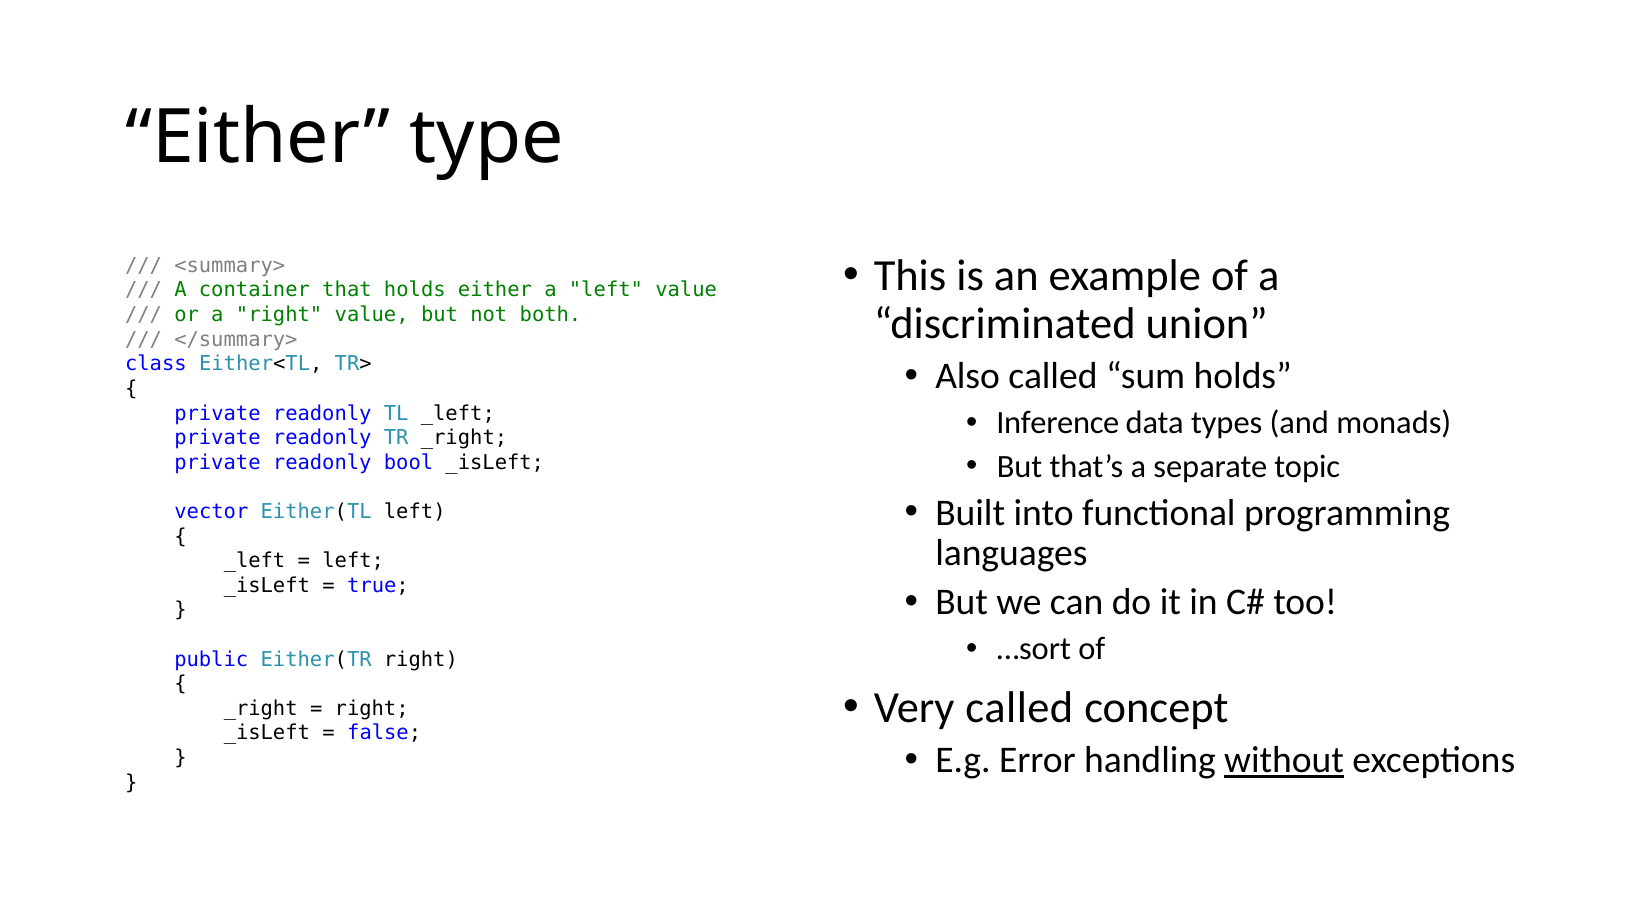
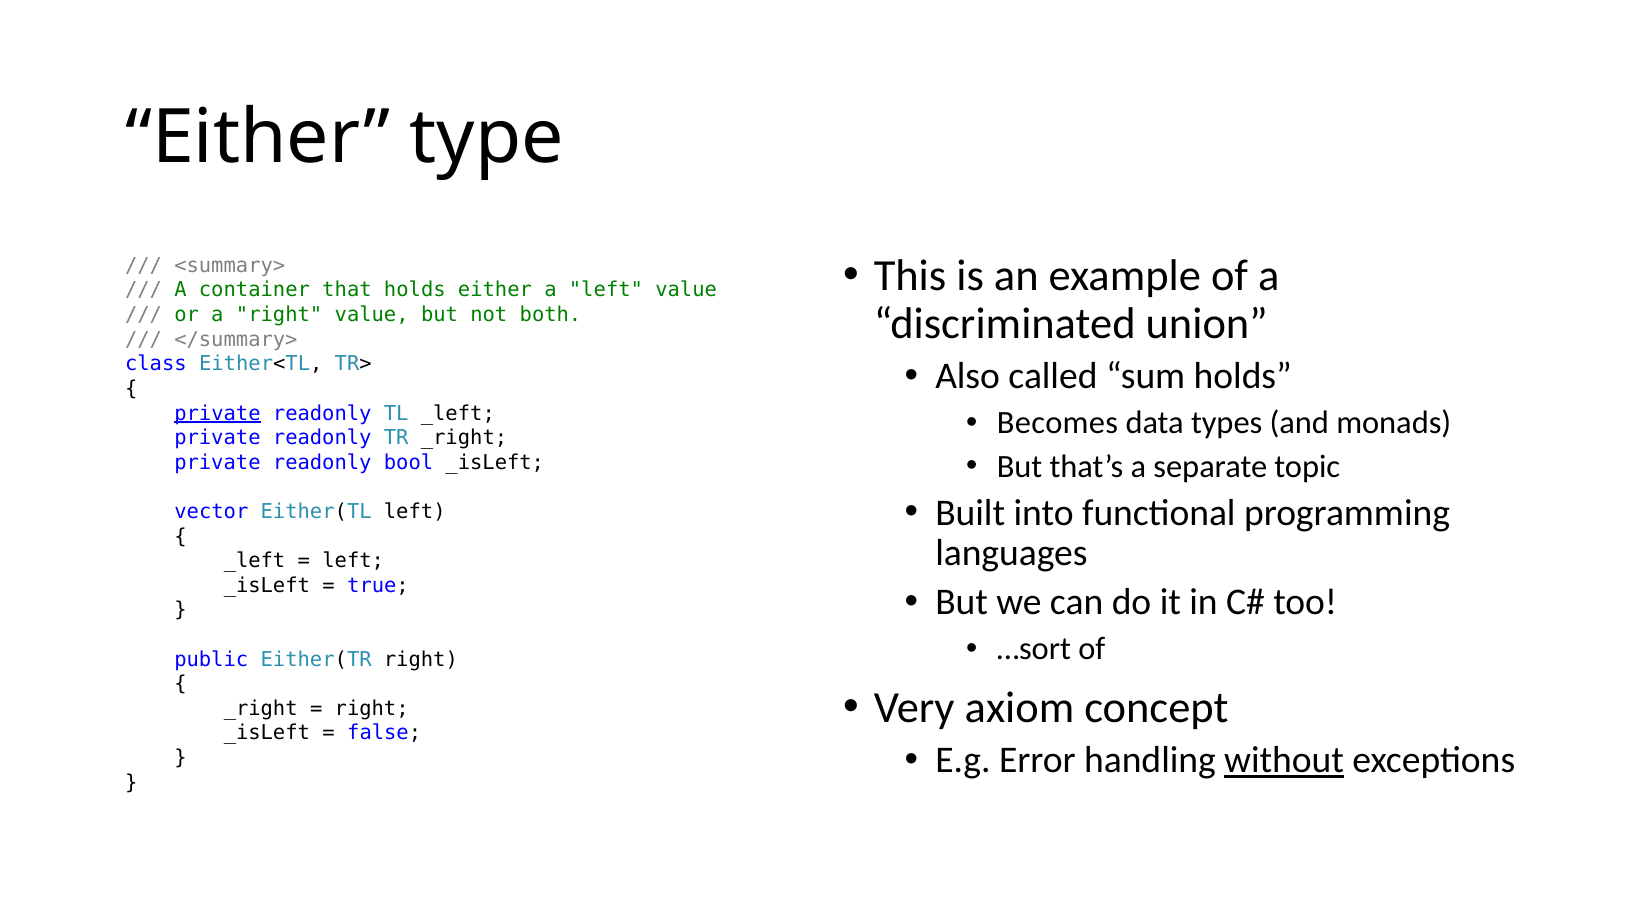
private at (217, 413) underline: none -> present
Inference: Inference -> Becomes
Very called: called -> axiom
